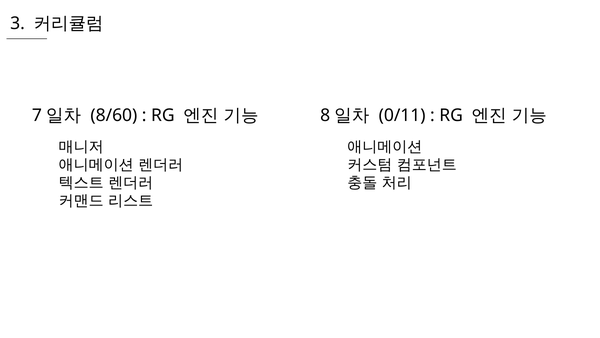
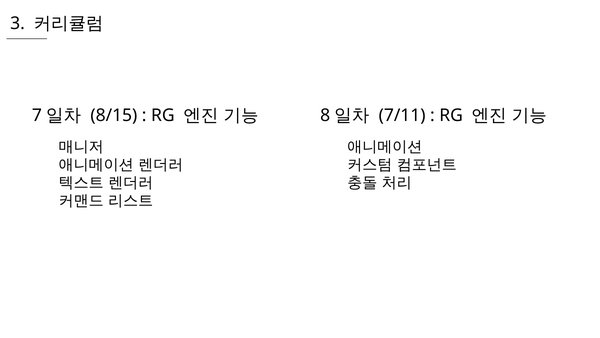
8/60: 8/60 -> 8/15
0/11: 0/11 -> 7/11
